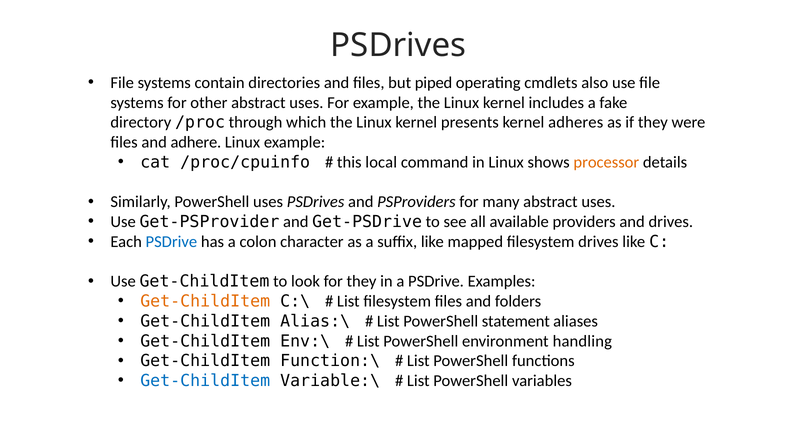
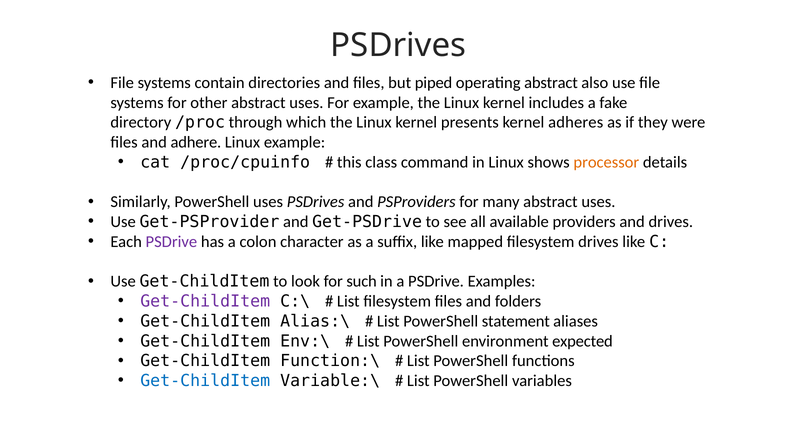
operating cmdlets: cmdlets -> abstract
local: local -> class
PSDrive at (171, 242) colour: blue -> purple
for they: they -> such
Get-ChildItem at (205, 302) colour: orange -> purple
handling: handling -> expected
